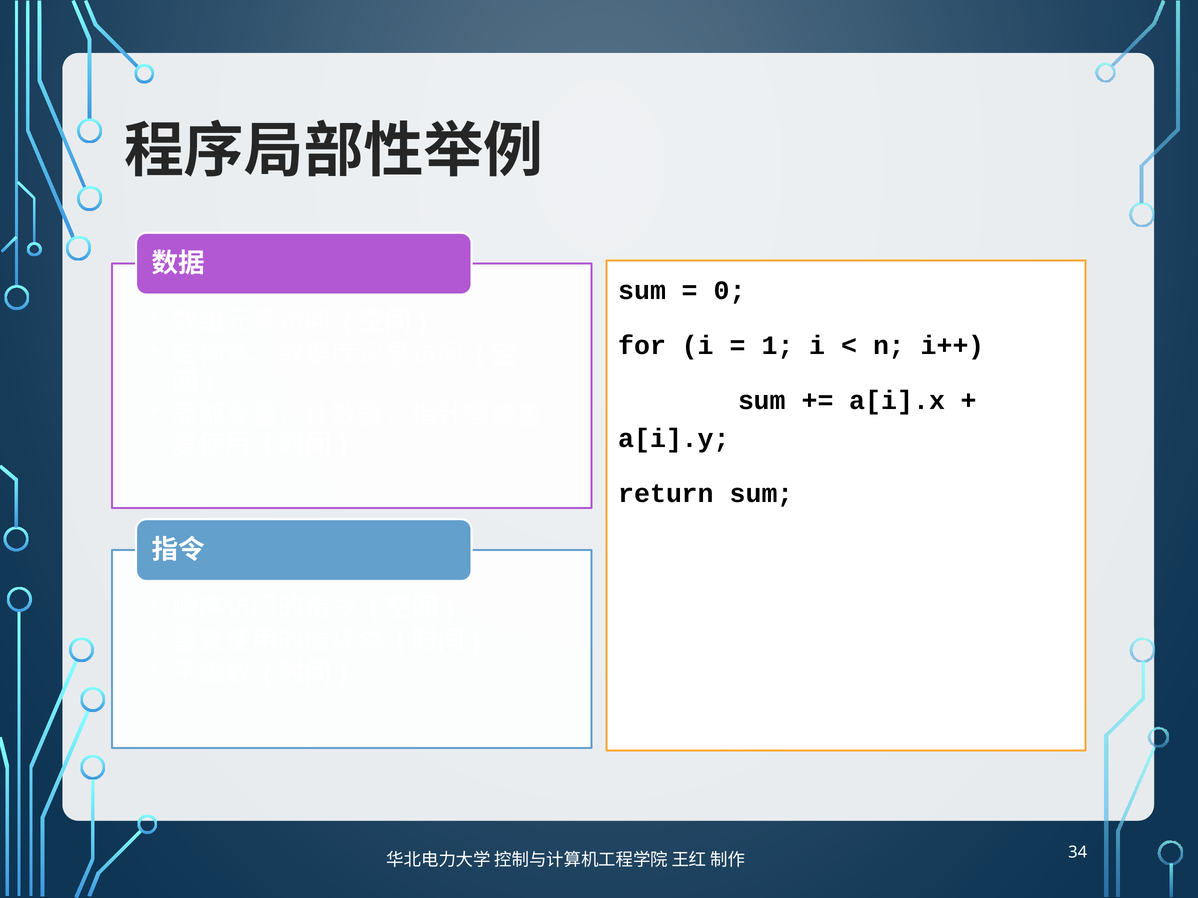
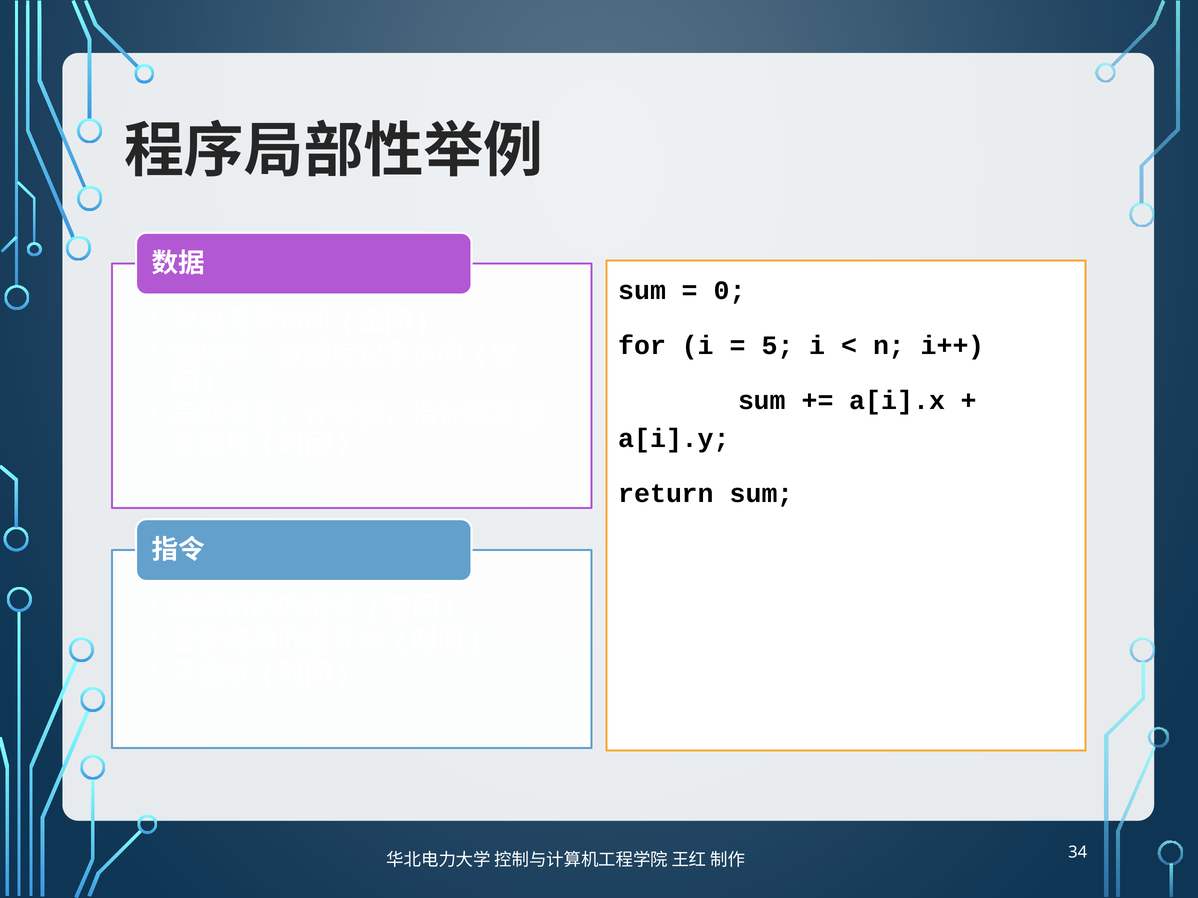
1: 1 -> 5
